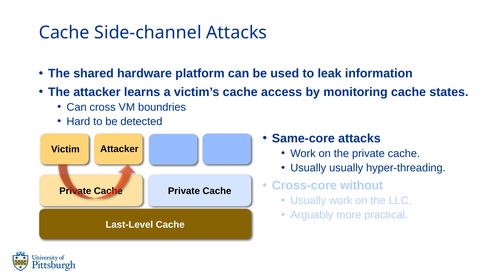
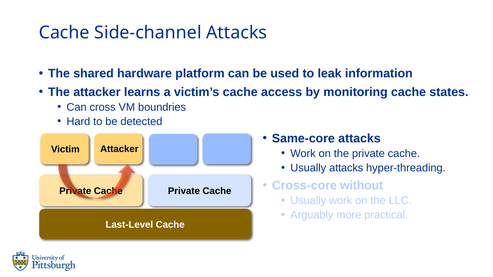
Usually usually: usually -> attacks
